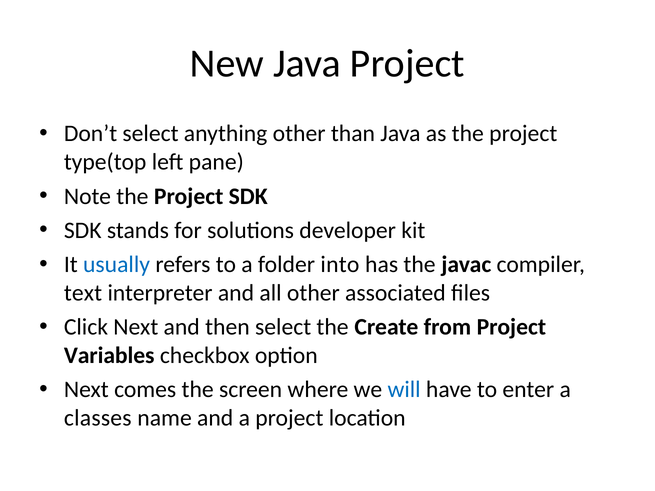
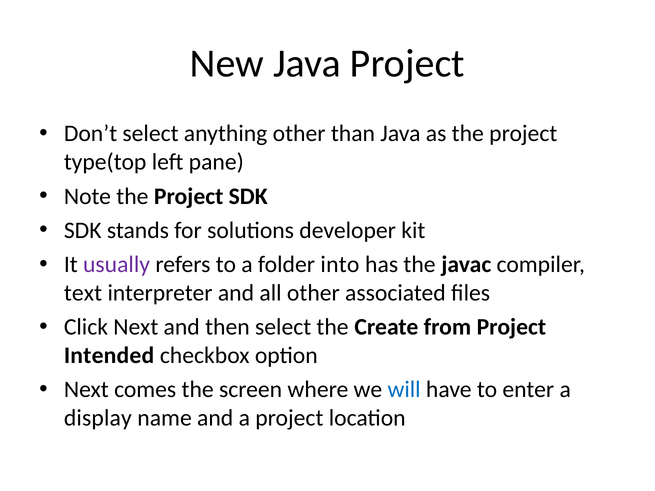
usually colour: blue -> purple
Variables: Variables -> Intended
classes: classes -> display
